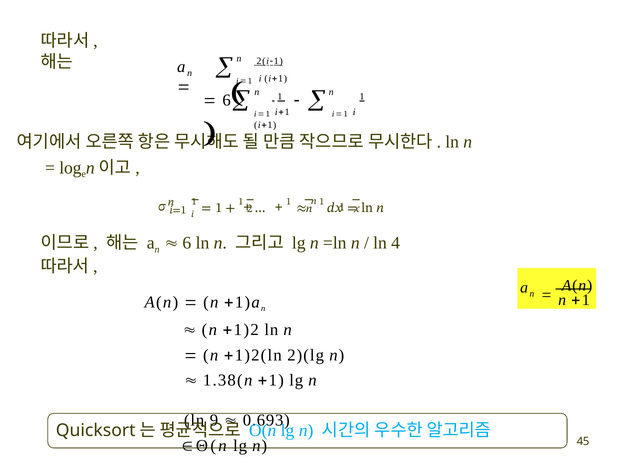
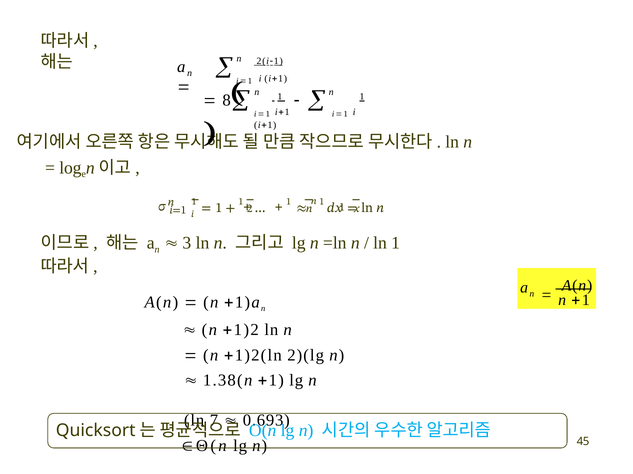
6 at (227, 100): 6 -> 8
6 at (187, 244): 6 -> 3
ln 4: 4 -> 1
9: 9 -> 7
